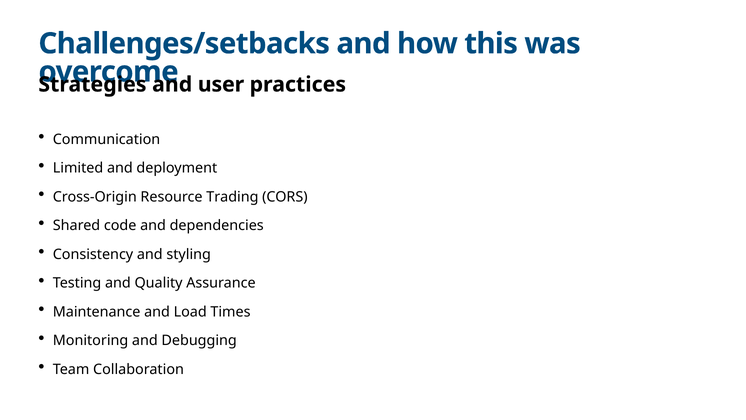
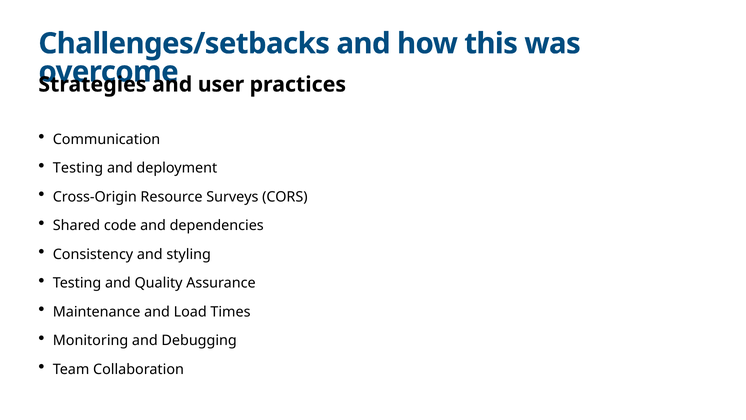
Limited at (78, 168): Limited -> Testing
Trading: Trading -> Surveys
